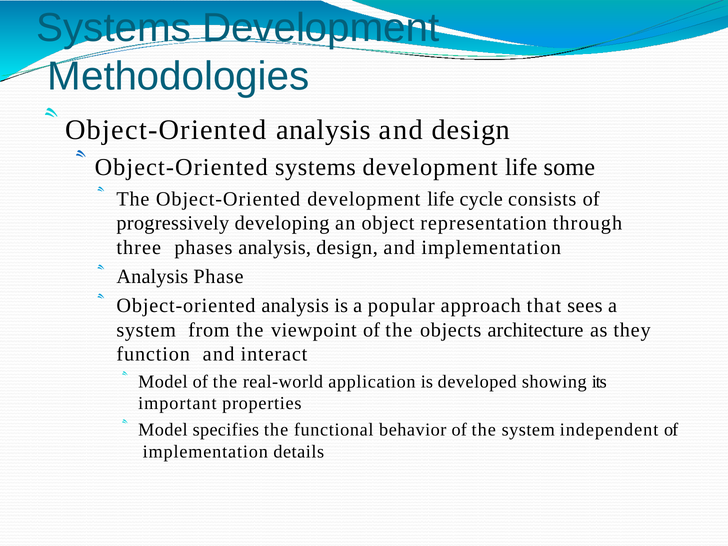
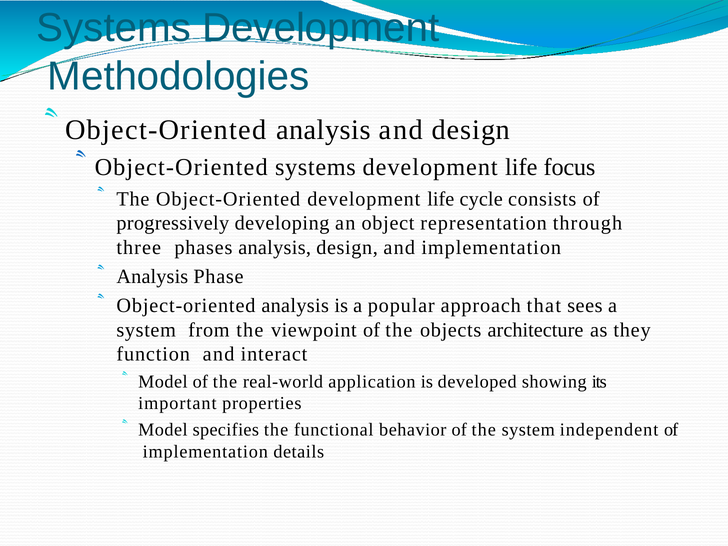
some: some -> focus
